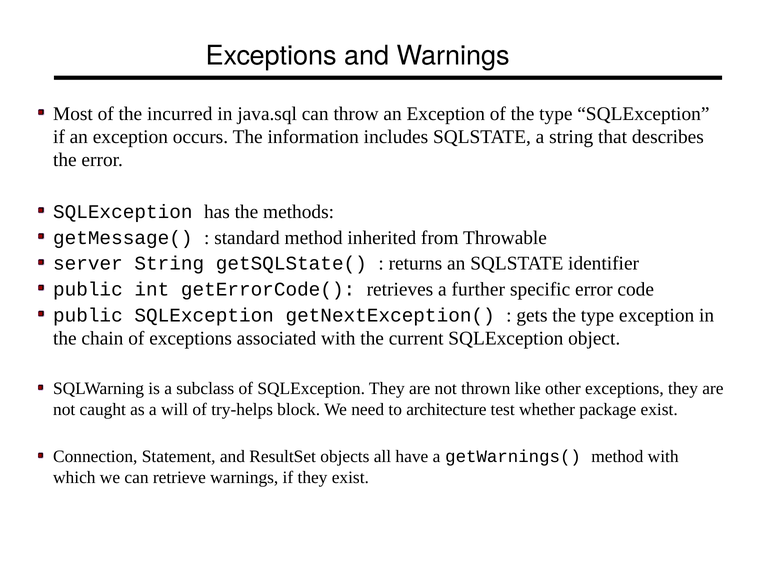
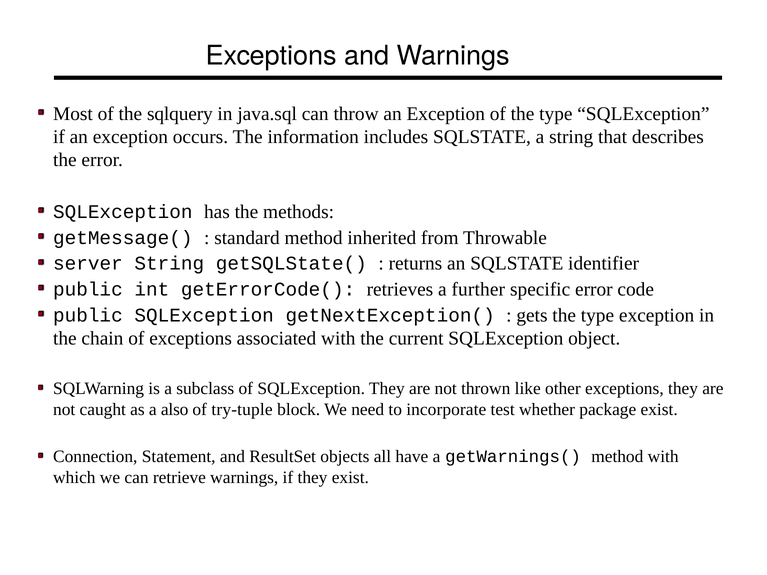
incurred: incurred -> sqlquery
will: will -> also
try-helps: try-helps -> try-tuple
architecture: architecture -> incorporate
